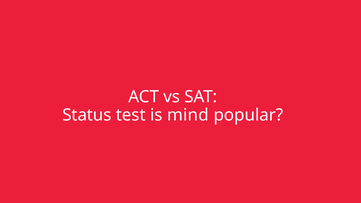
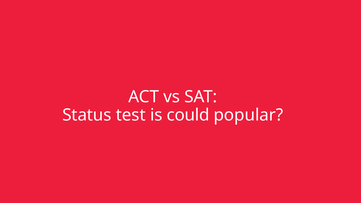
mind: mind -> could
